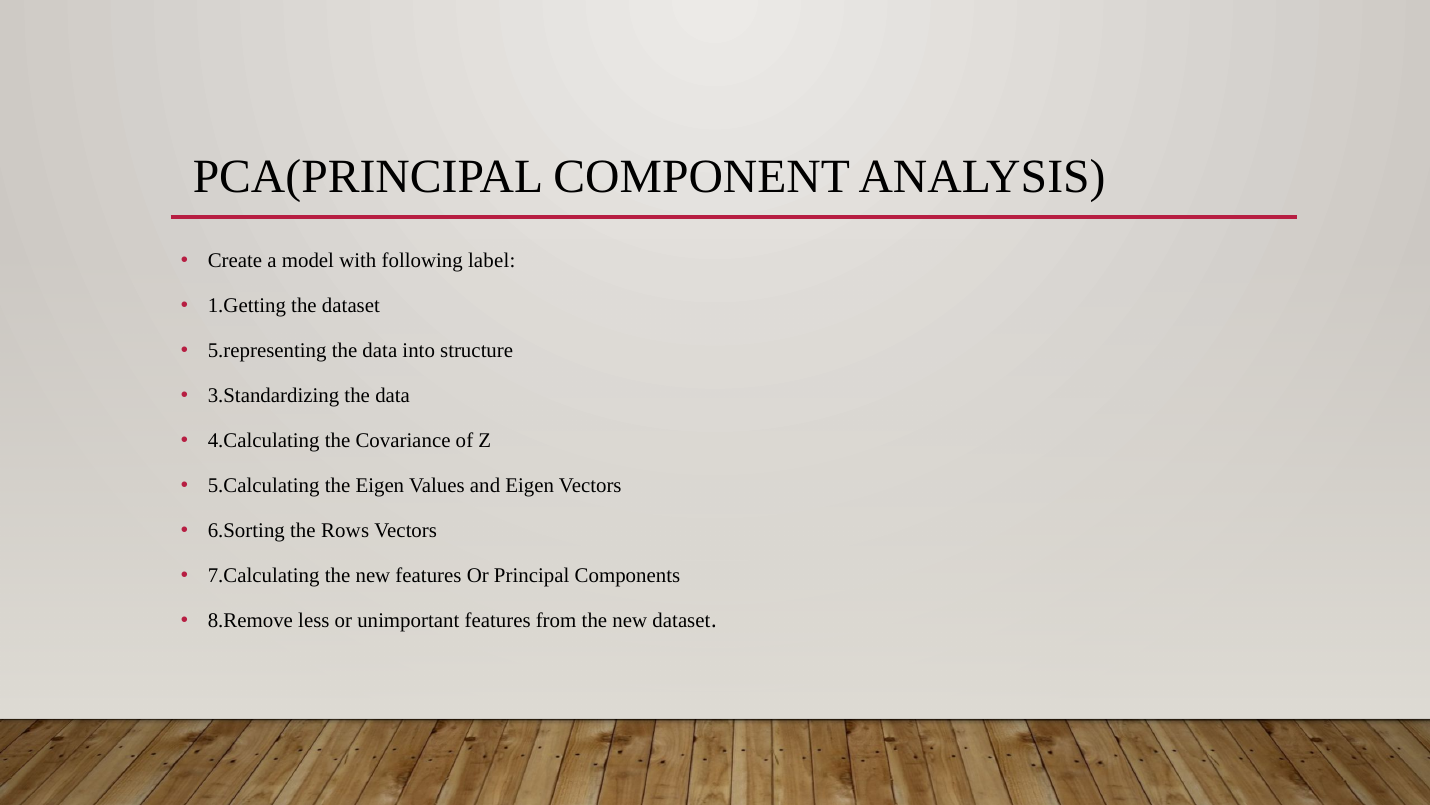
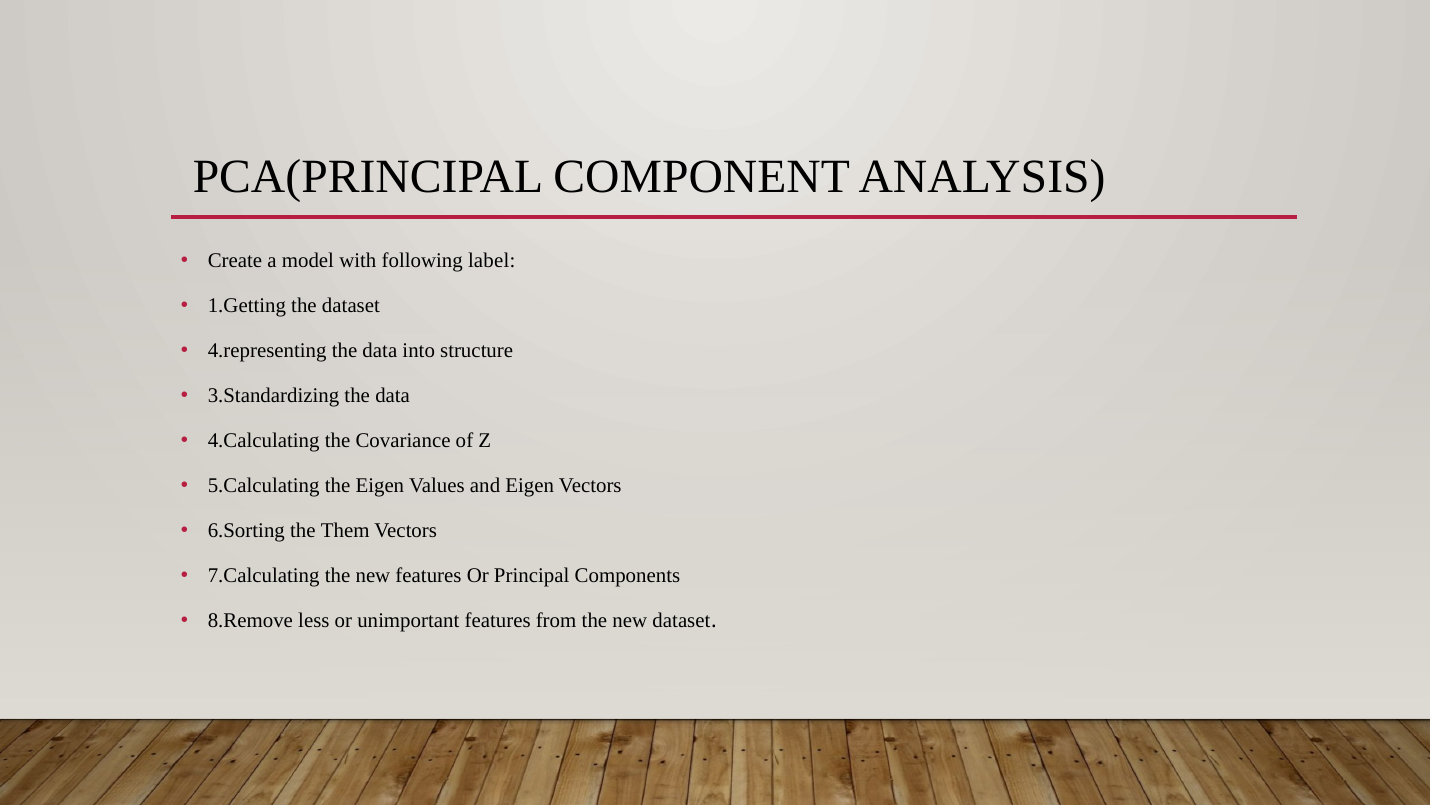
5.representing: 5.representing -> 4.representing
Rows: Rows -> Them
